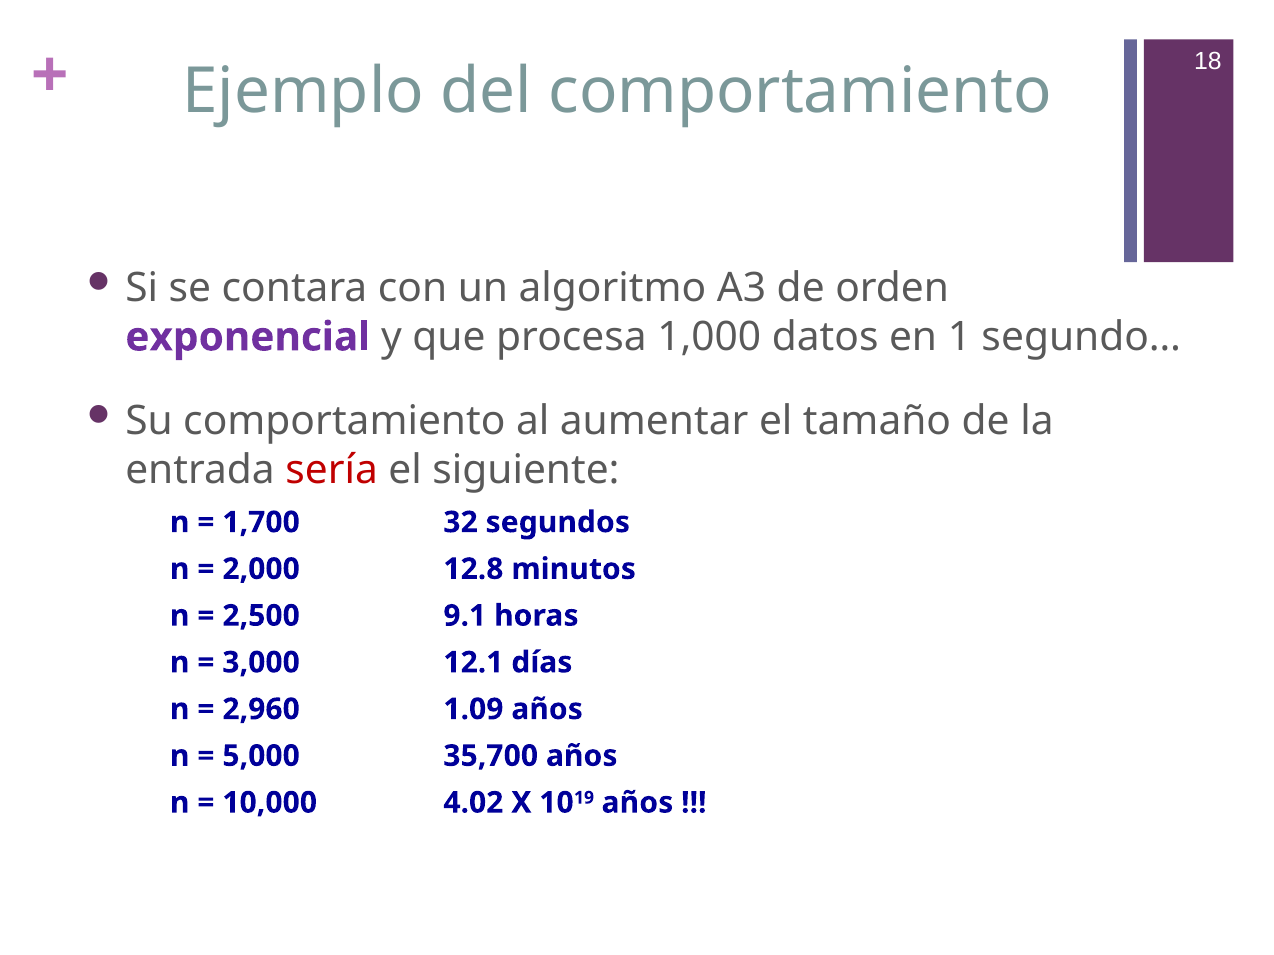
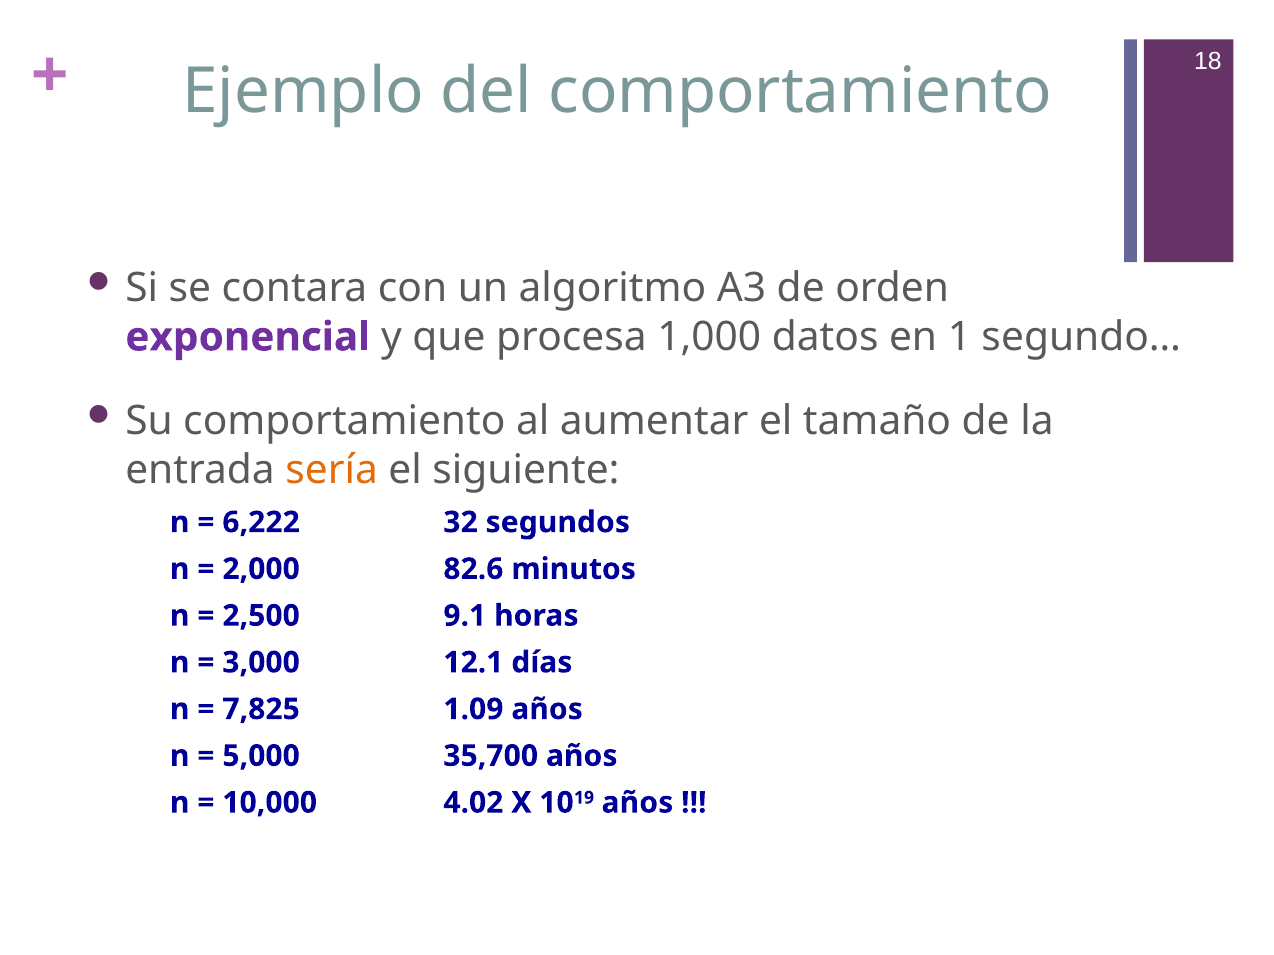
sería colour: red -> orange
1,700: 1,700 -> 6,222
12.8: 12.8 -> 82.6
2,960: 2,960 -> 7,825
